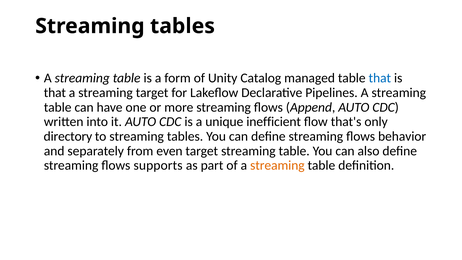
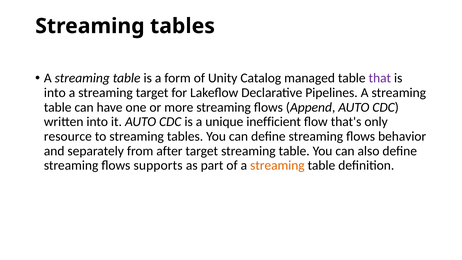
that at (380, 78) colour: blue -> purple
that at (55, 93): that -> into
directory: directory -> resource
even: even -> after
